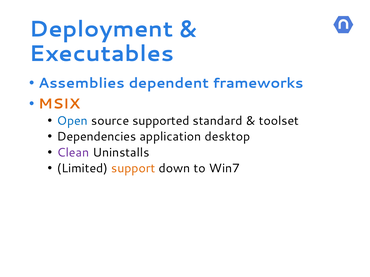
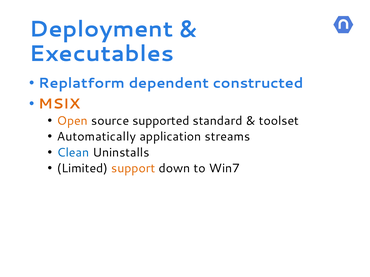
Assemblies: Assemblies -> Replatform
frameworks: frameworks -> constructed
Open colour: blue -> orange
Dependencies: Dependencies -> Automatically
desktop: desktop -> streams
Clean colour: purple -> blue
